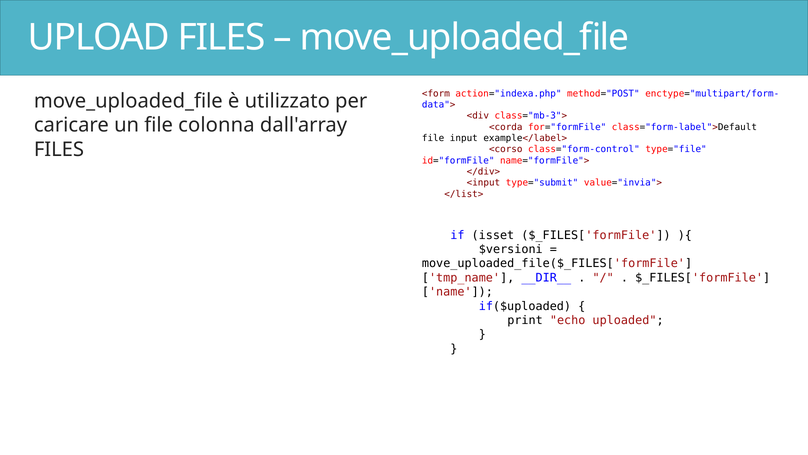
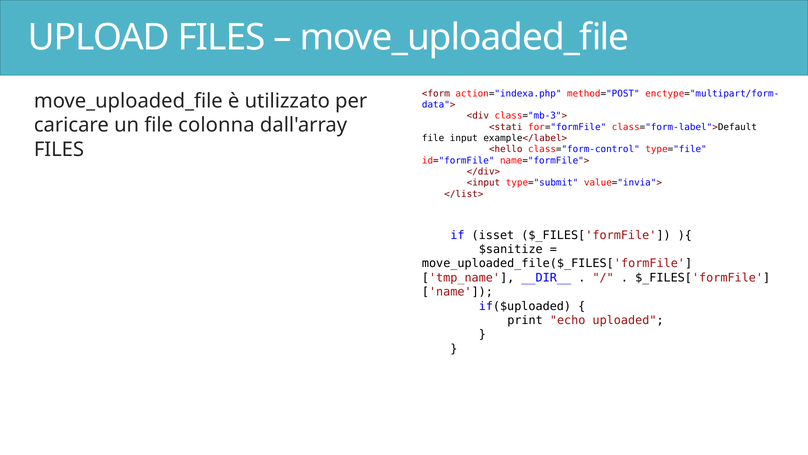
<corda: <corda -> <stati
<corso: <corso -> <hello
$versioni: $versioni -> $sanitize
